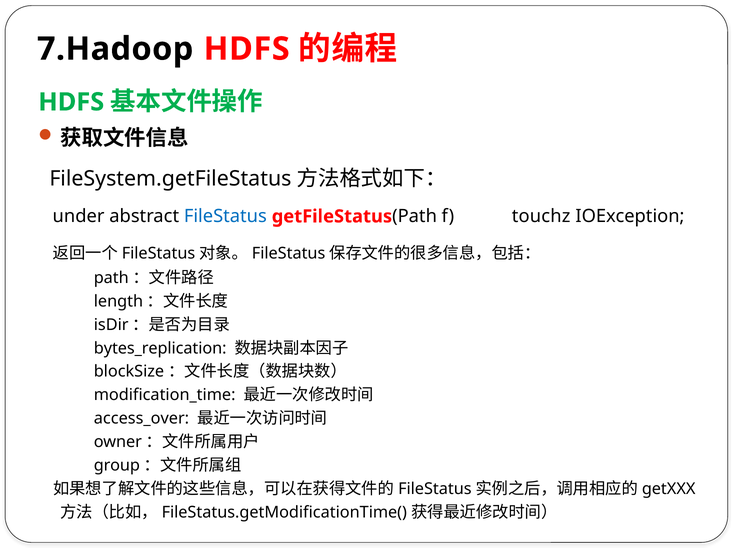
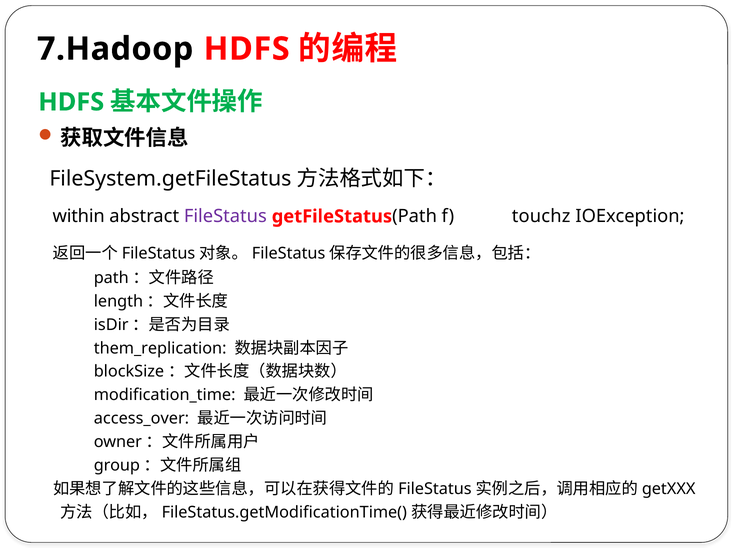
under: under -> within
FileStatus colour: blue -> purple
bytes_replication: bytes_replication -> them_replication
